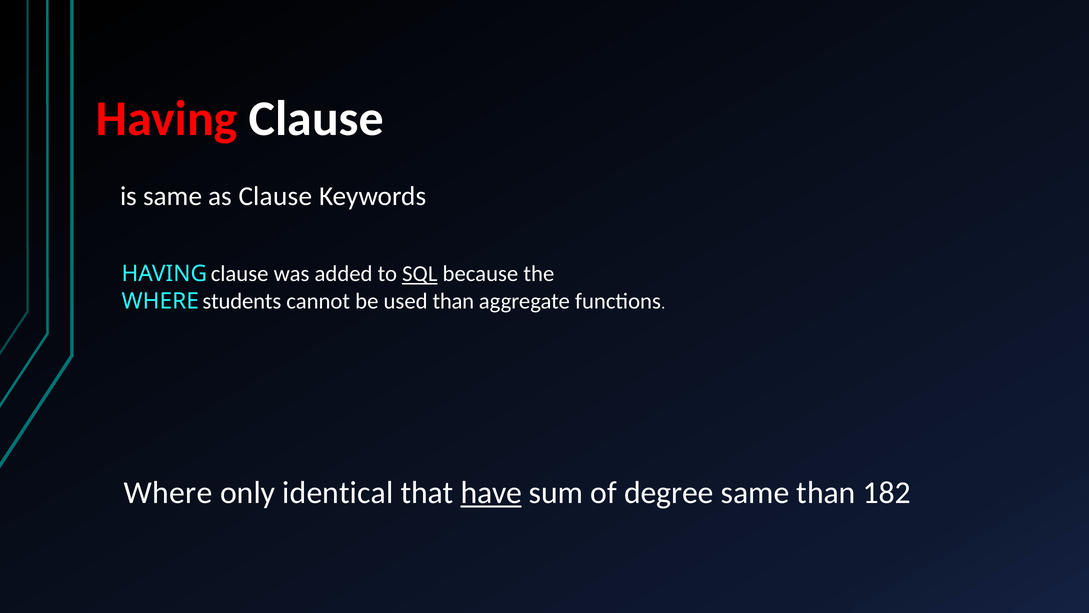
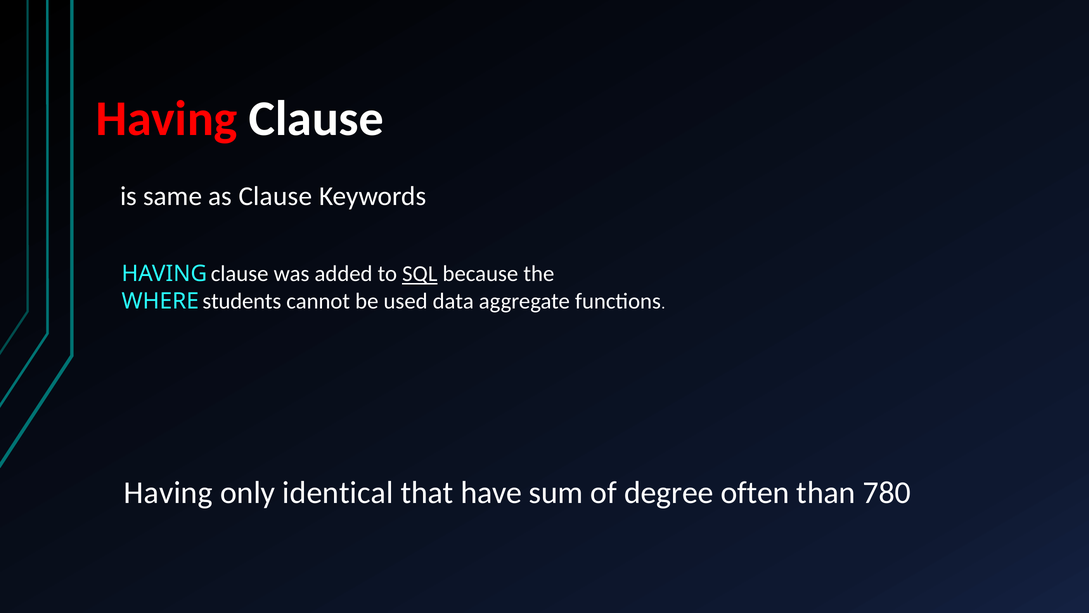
used than: than -> data
Where at (168, 492): Where -> Having
have underline: present -> none
degree same: same -> often
182: 182 -> 780
